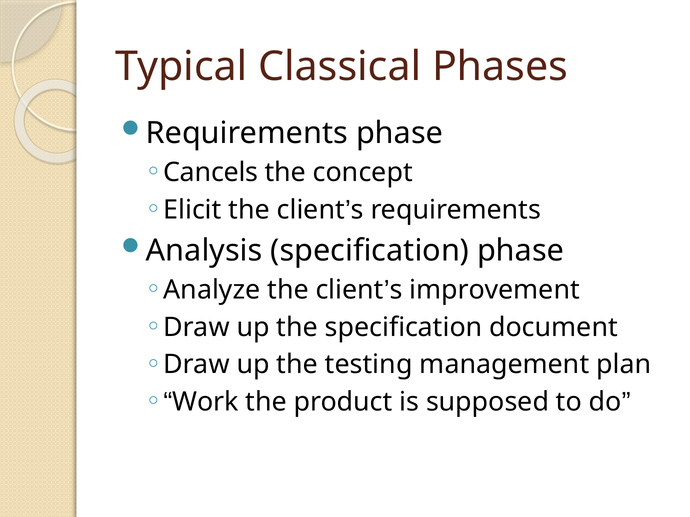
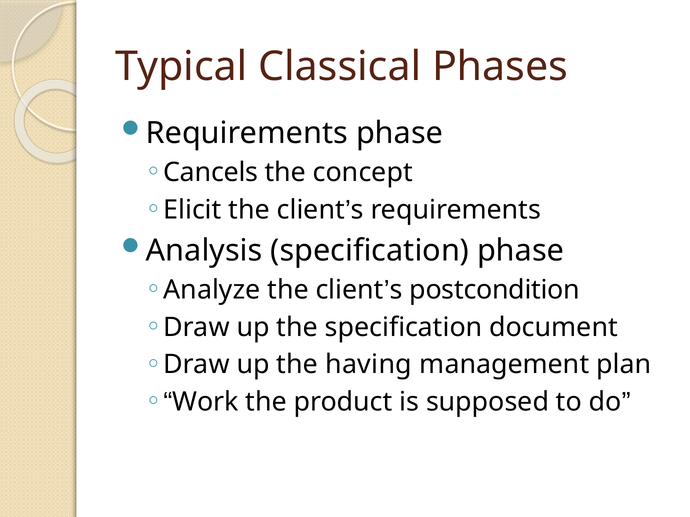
improvement: improvement -> postcondition
testing: testing -> having
